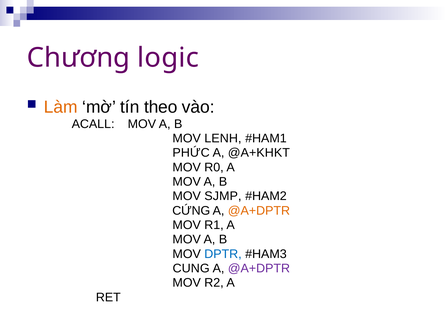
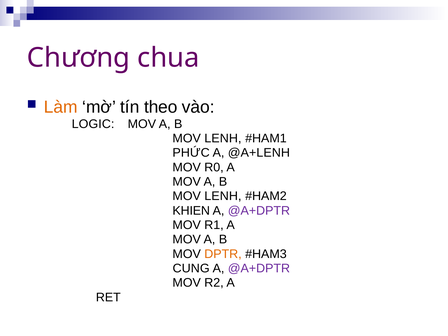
logic: logic -> chua
ACALL: ACALL -> LOGIC
@A+KHKT: @A+KHKT -> @A+LENH
SJMP at (223, 196): SJMP -> LENH
CỨNG: CỨNG -> KHIEN
@A+DPTR at (259, 211) colour: orange -> purple
DPTR colour: blue -> orange
